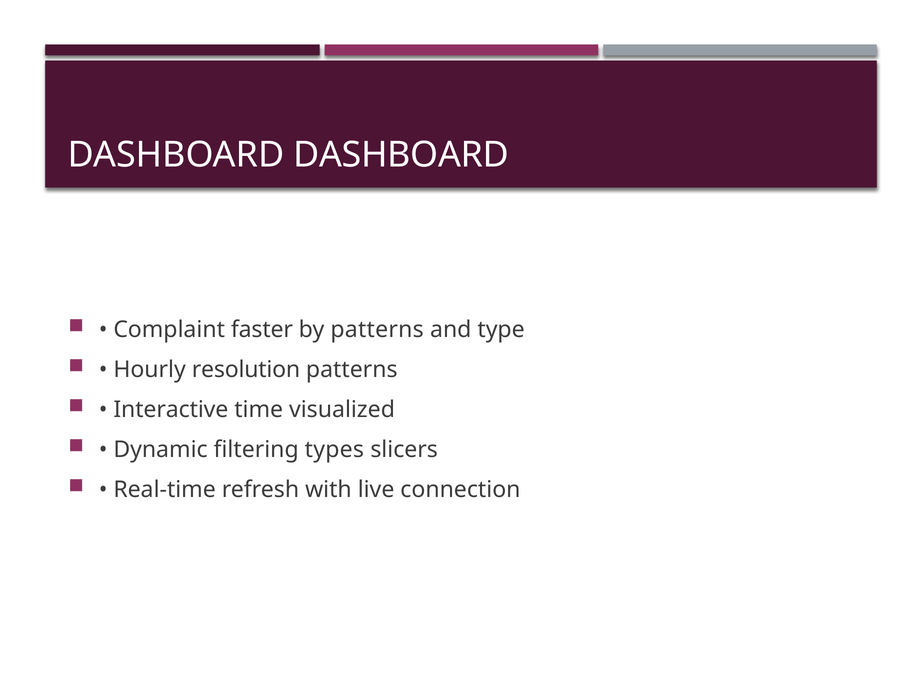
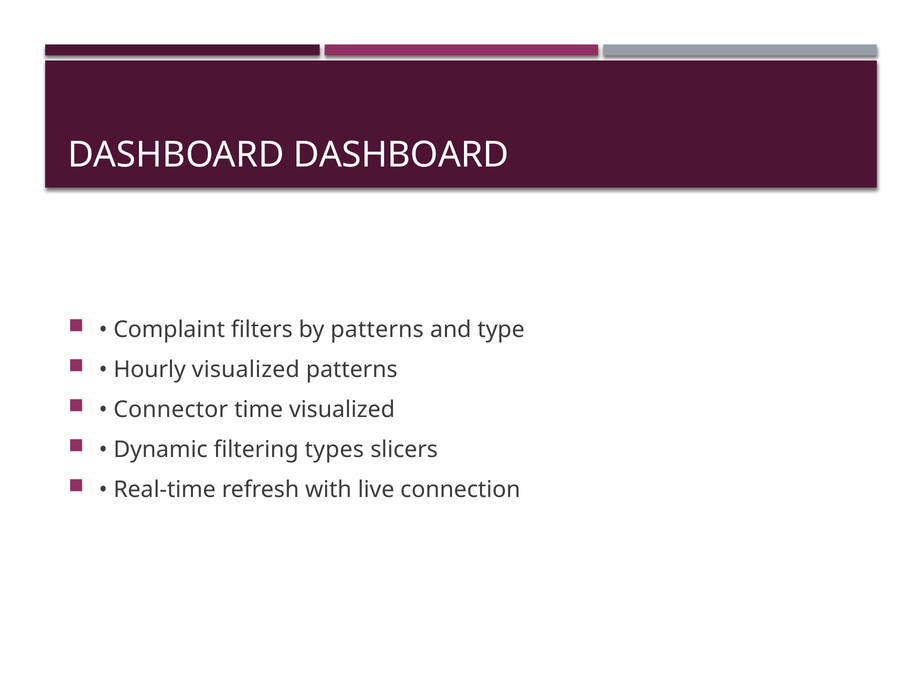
faster: faster -> filters
Hourly resolution: resolution -> visualized
Interactive: Interactive -> Connector
